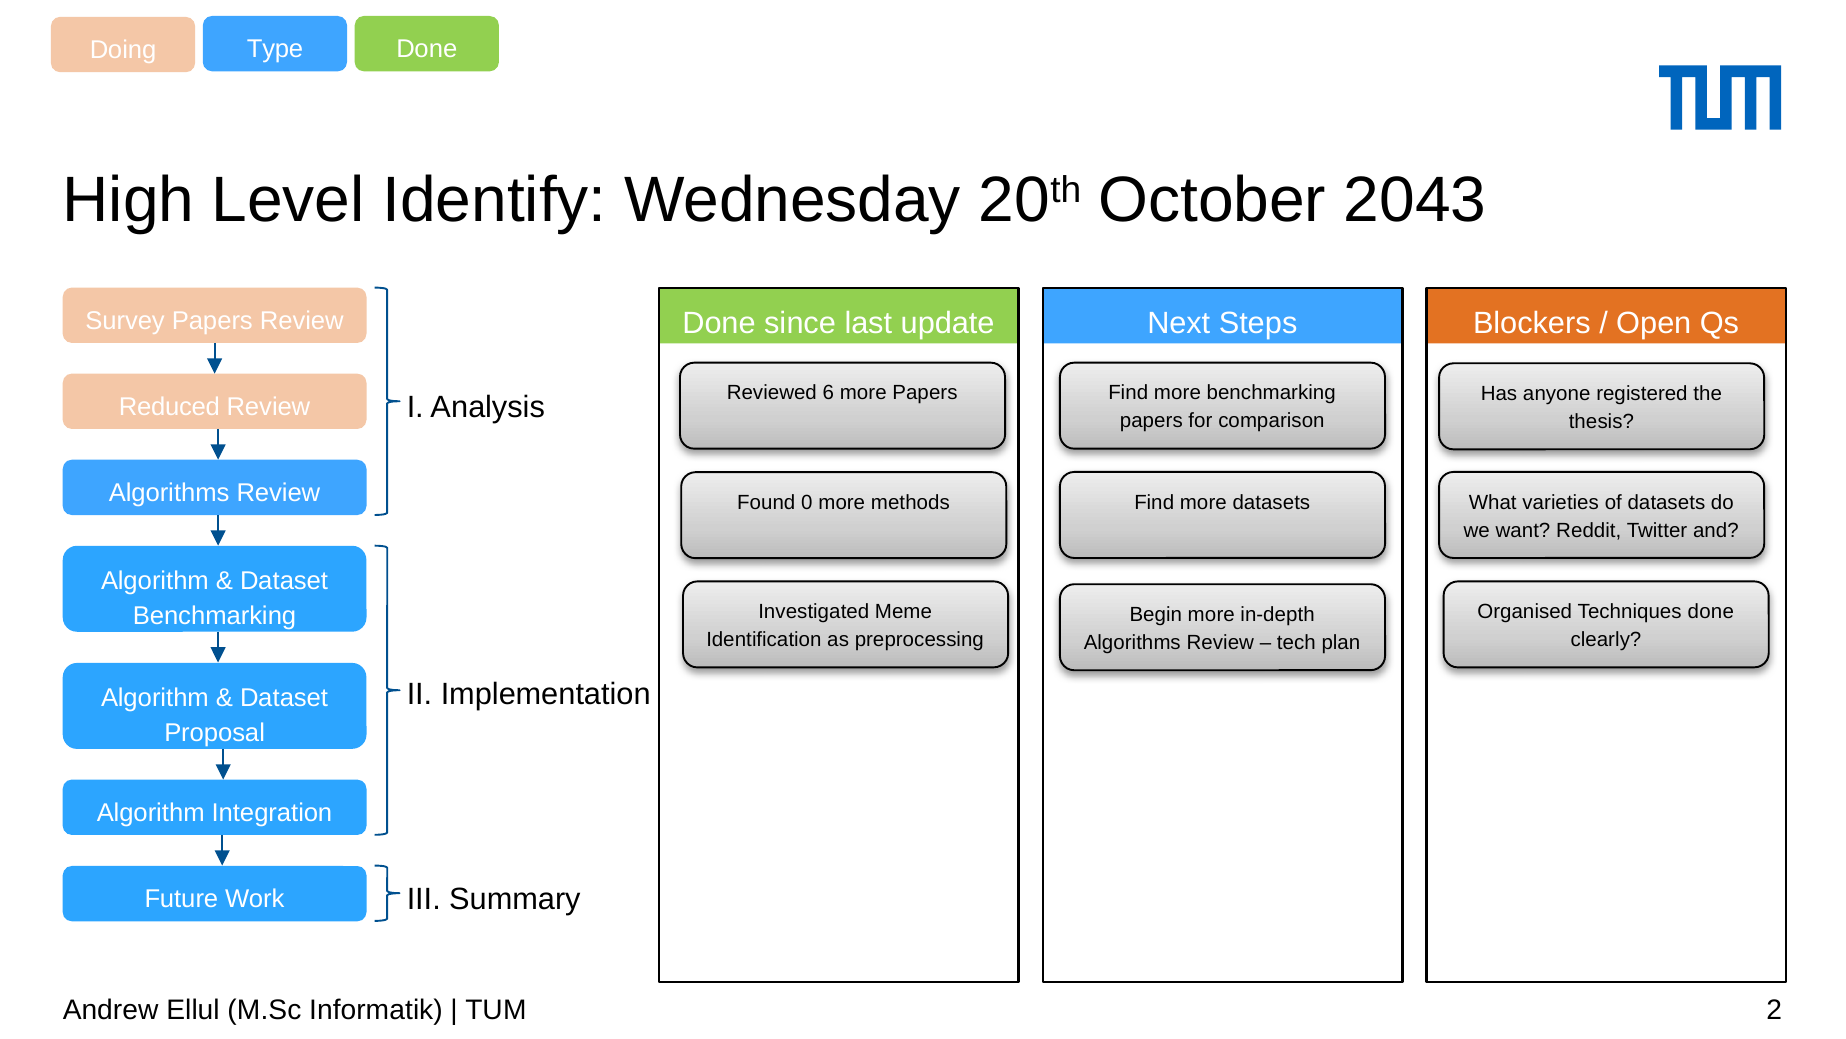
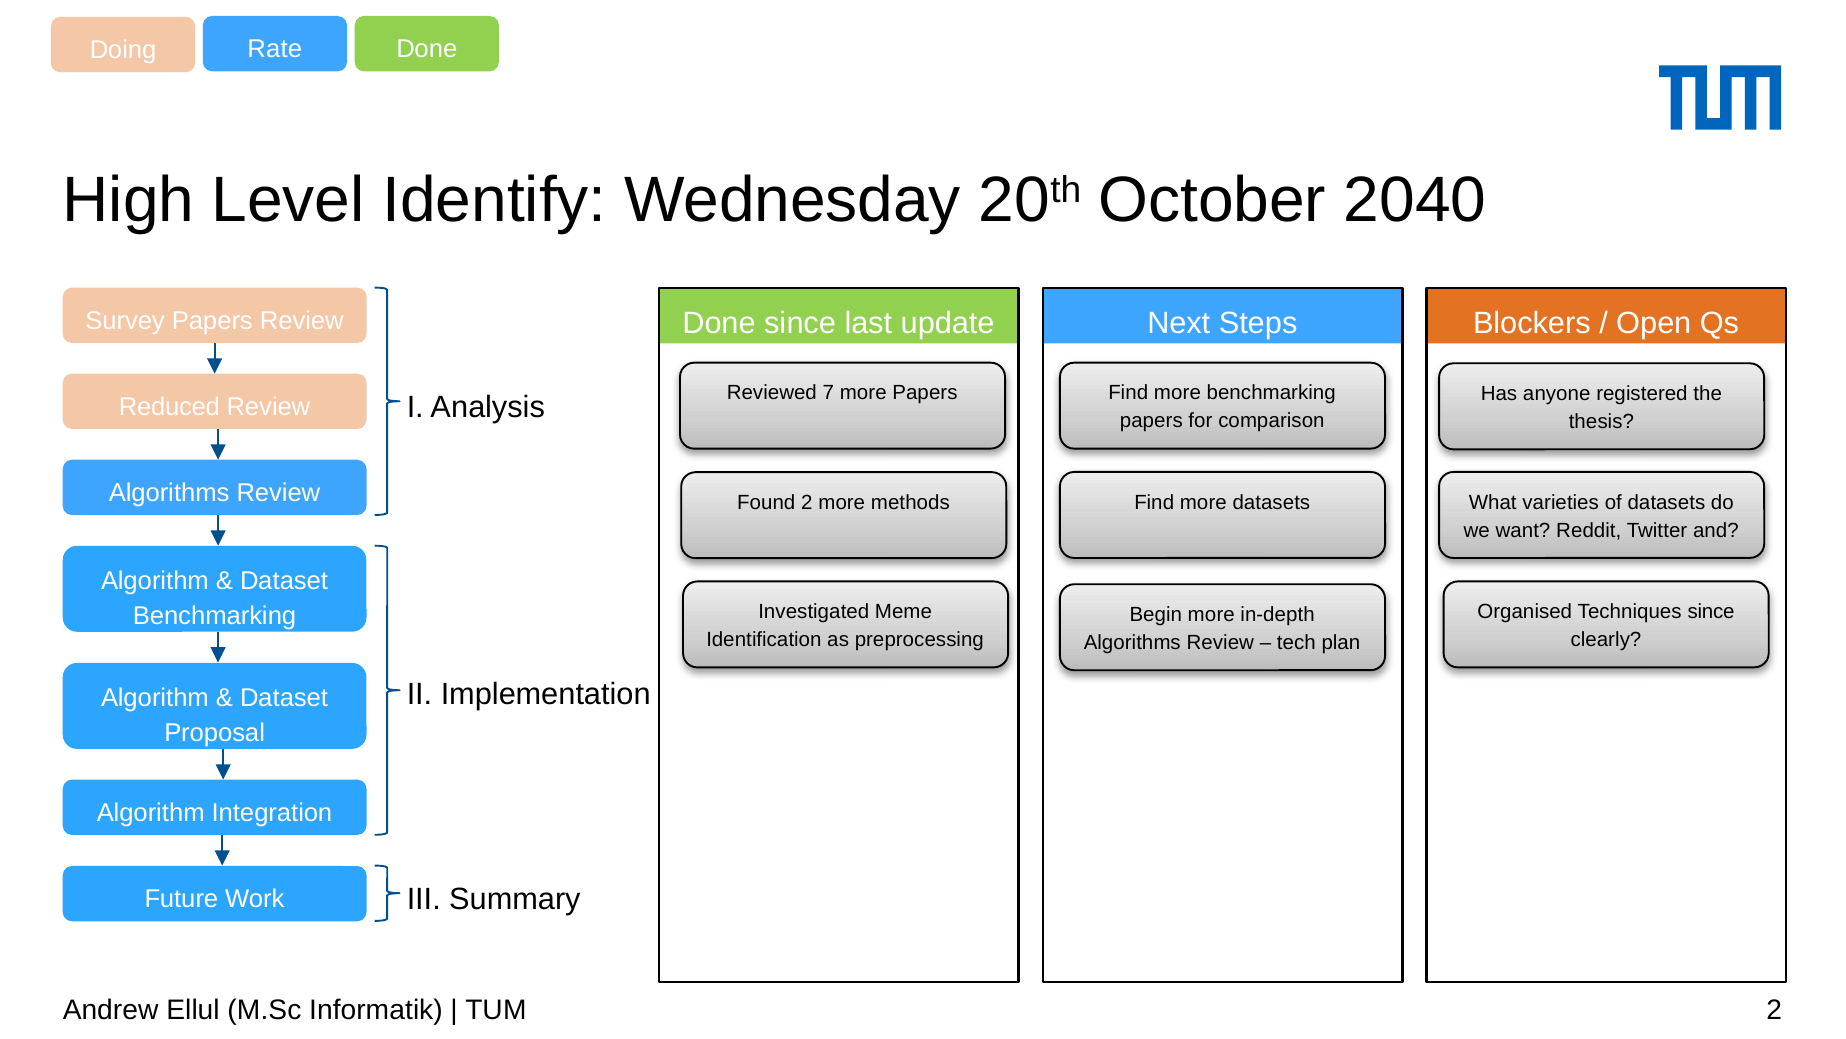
Type: Type -> Rate
2043: 2043 -> 2040
6: 6 -> 7
Found 0: 0 -> 2
Techniques done: done -> since
